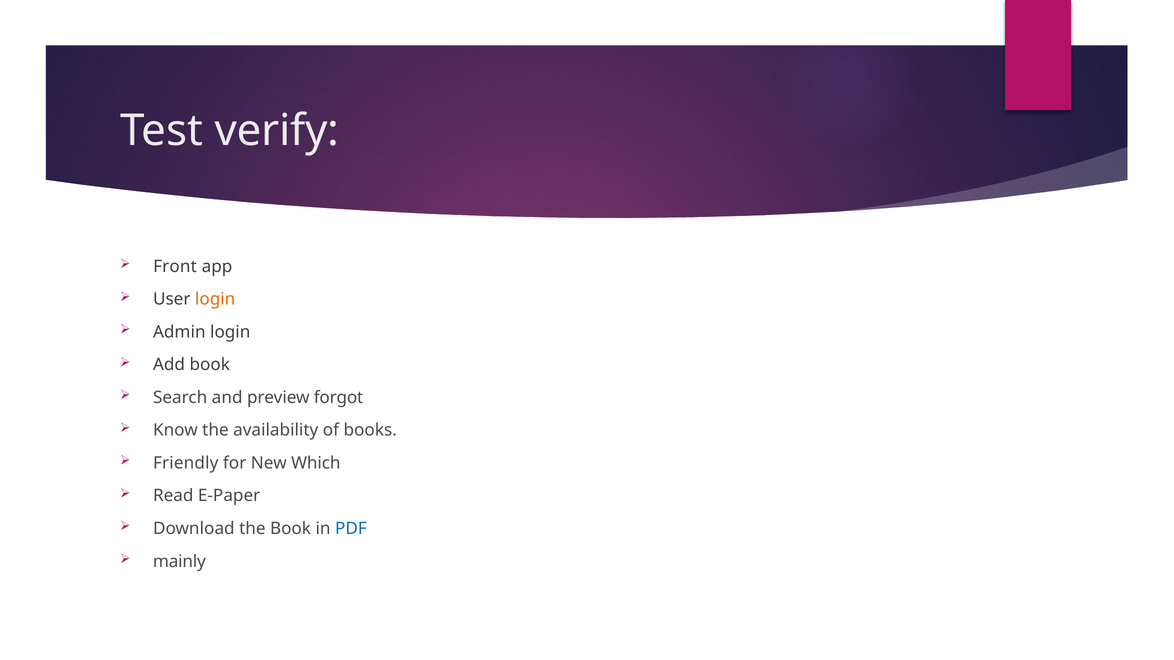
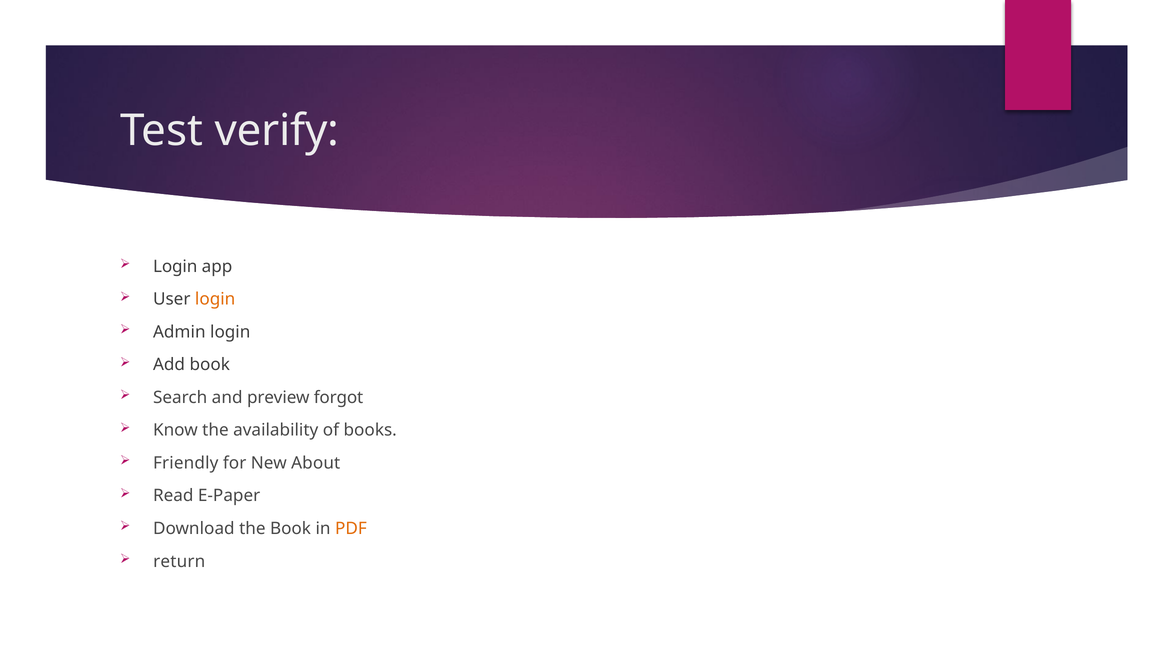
Front at (175, 267): Front -> Login
Which: Which -> About
PDF colour: blue -> orange
mainly: mainly -> return
